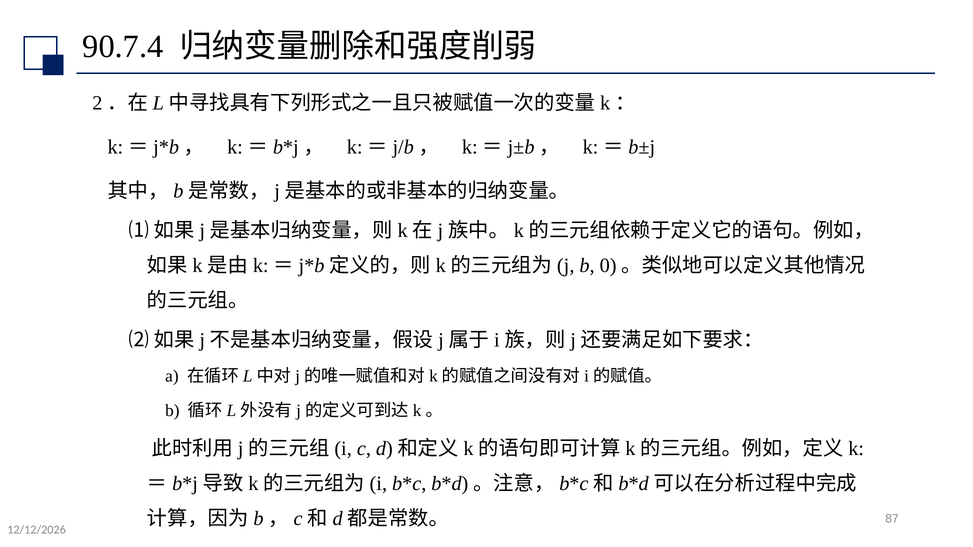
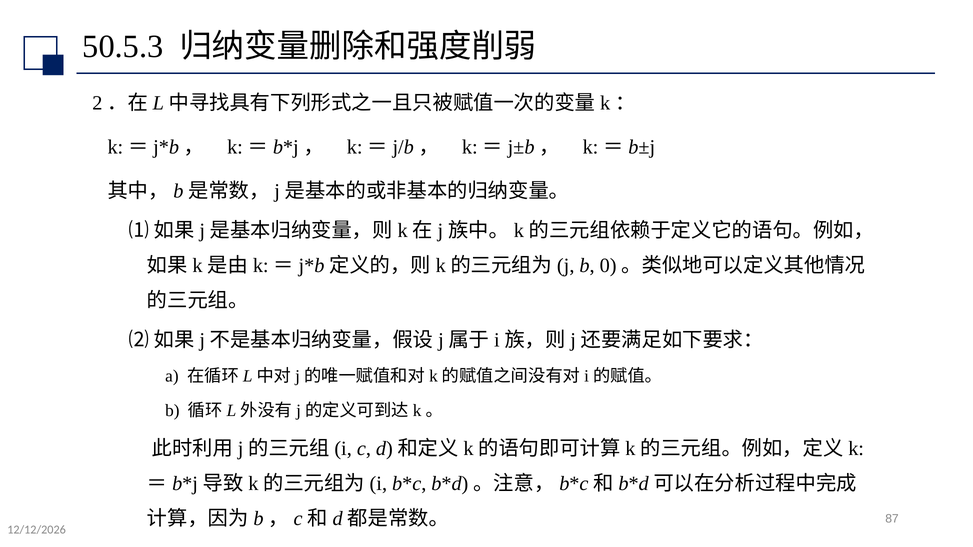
90.7.4: 90.7.4 -> 50.5.3
